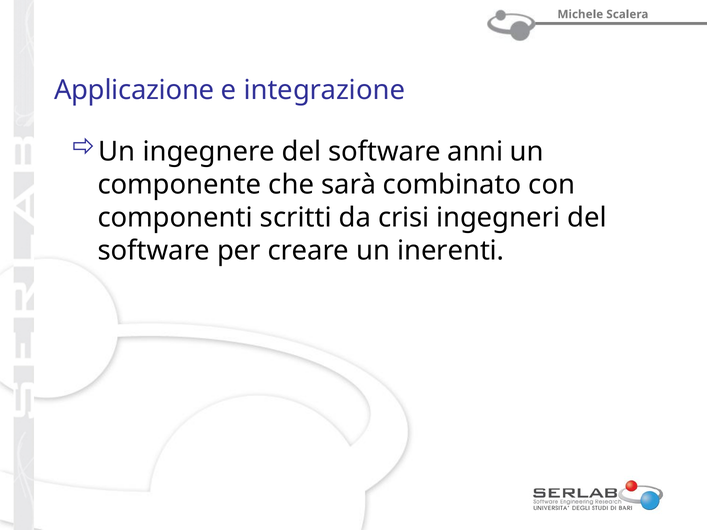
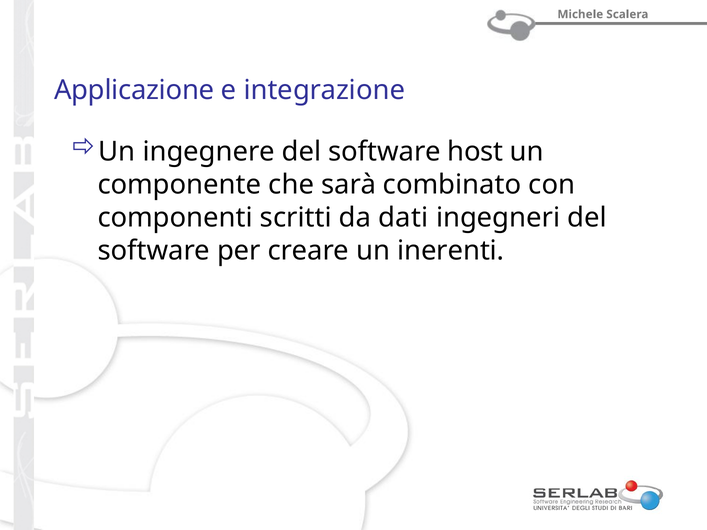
anni: anni -> host
crisi: crisi -> dati
